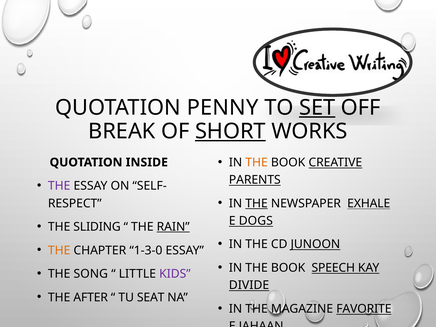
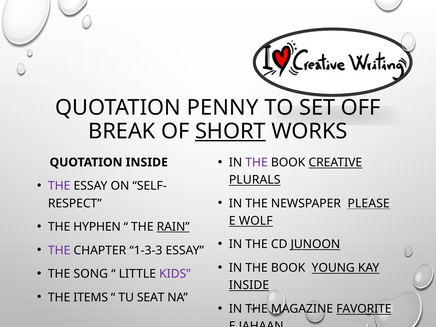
SET underline: present -> none
THE at (257, 162) colour: orange -> purple
PARENTS: PARENTS -> PLURALS
THE at (257, 203) underline: present -> none
EXHALE: EXHALE -> PLEASE
DOGS: DOGS -> WOLF
SLIDING: SLIDING -> HYPHEN
THE at (59, 250) colour: orange -> purple
1-3-0: 1-3-0 -> 1-3-3
SPEECH: SPEECH -> YOUNG
DIVIDE at (249, 285): DIVIDE -> INSIDE
AFTER: AFTER -> ITEMS
